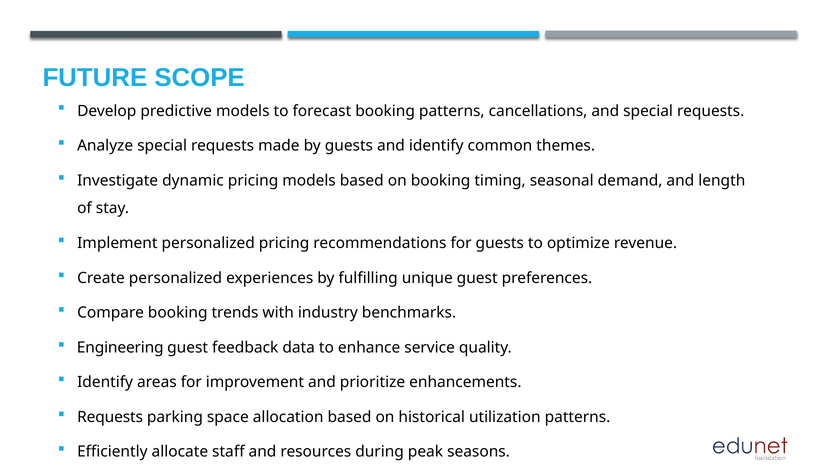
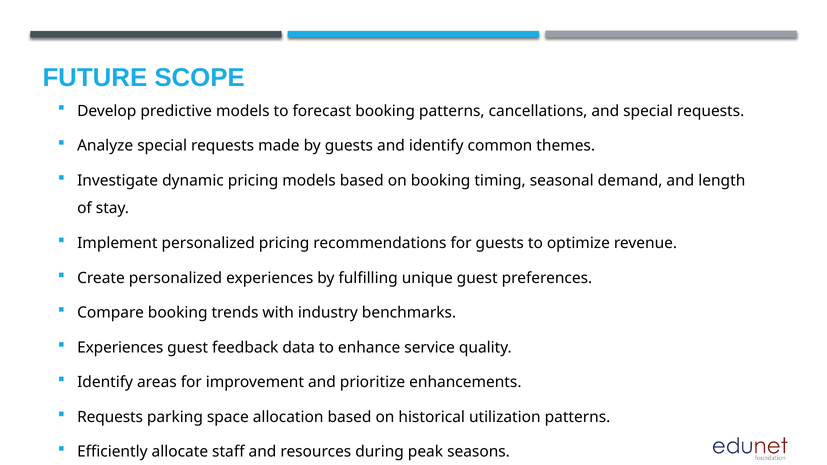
Engineering at (120, 348): Engineering -> Experiences
